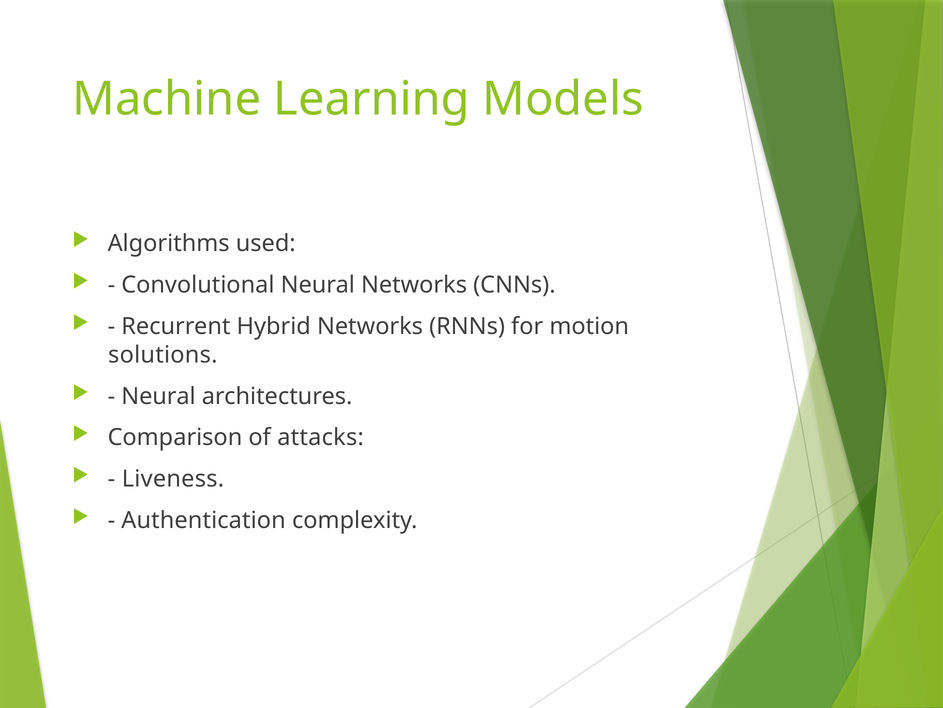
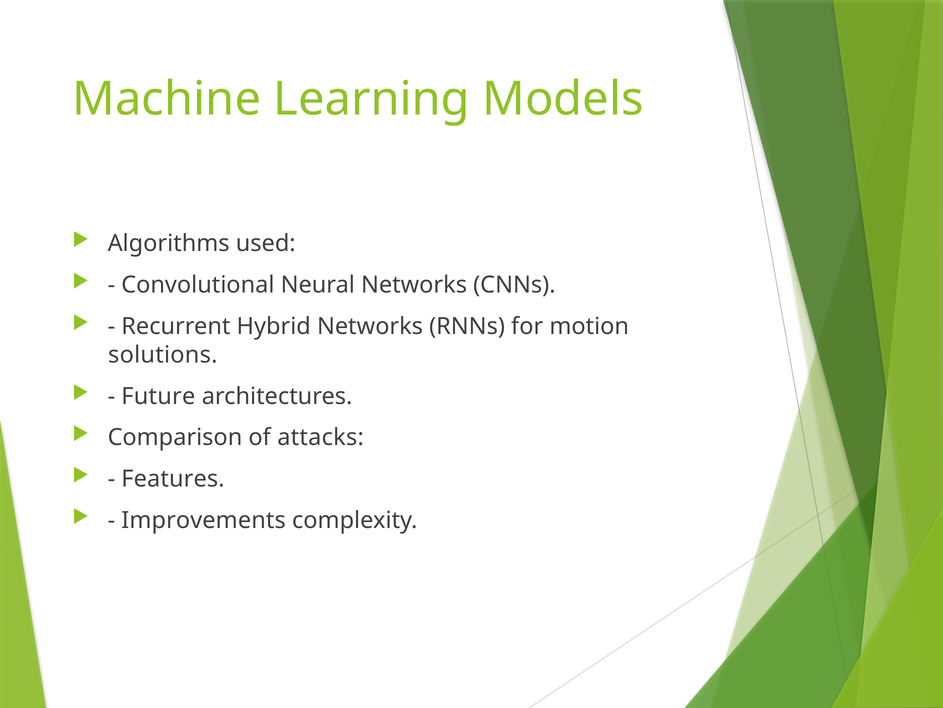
Neural at (158, 396): Neural -> Future
Liveness: Liveness -> Features
Authentication: Authentication -> Improvements
